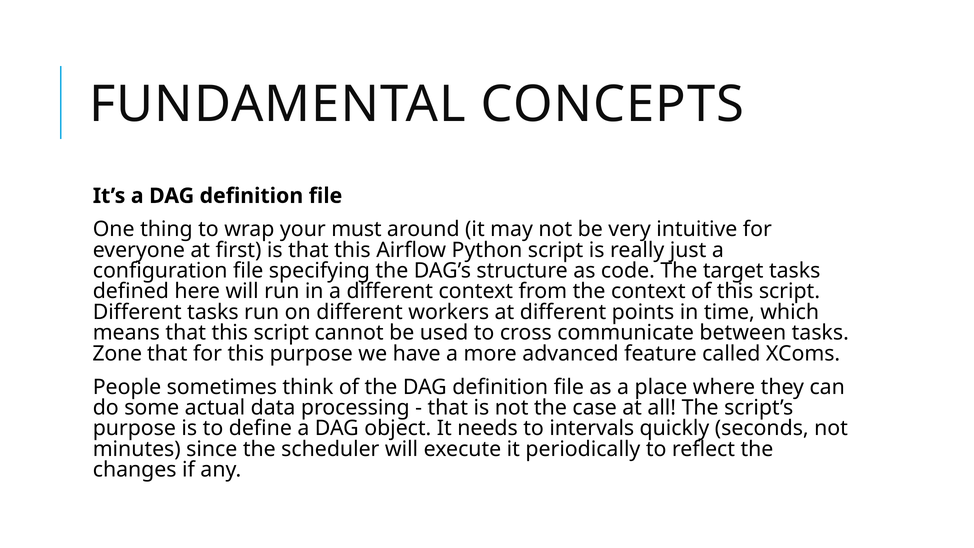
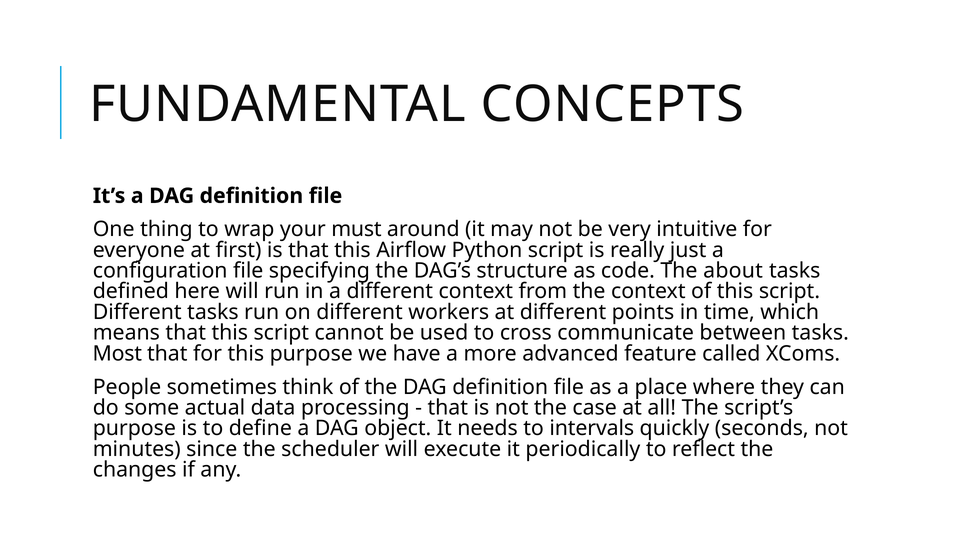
target: target -> about
Zone: Zone -> Most
